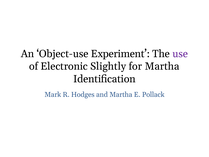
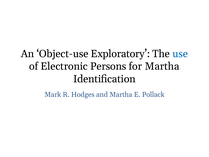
Experiment: Experiment -> Exploratory
use colour: purple -> blue
Slightly: Slightly -> Persons
